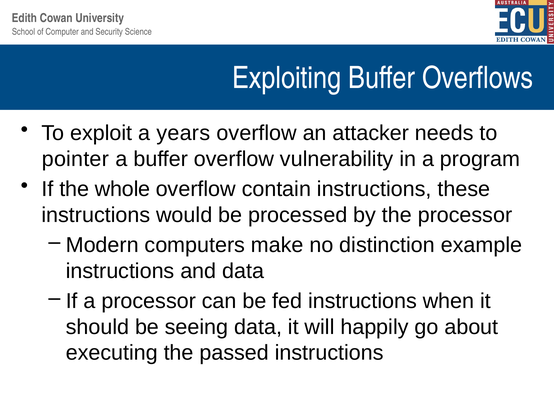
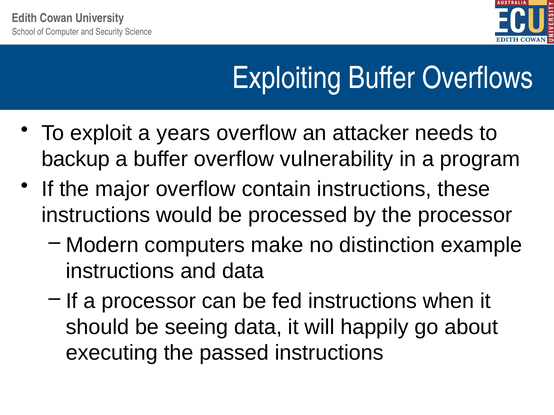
pointer: pointer -> backup
whole: whole -> major
